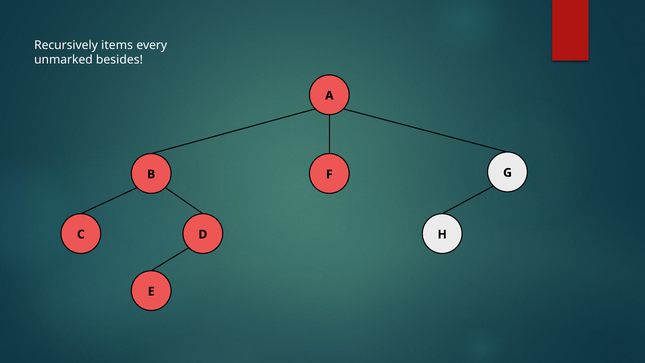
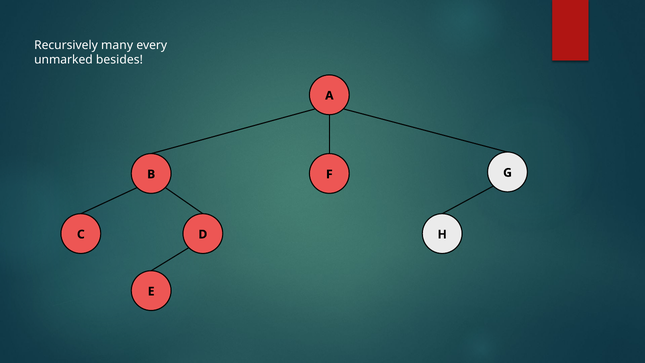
items: items -> many
